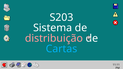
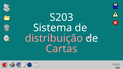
Cartas colour: light blue -> pink
